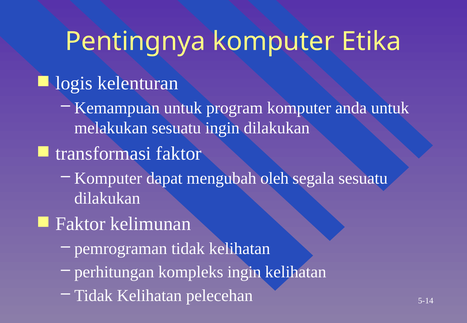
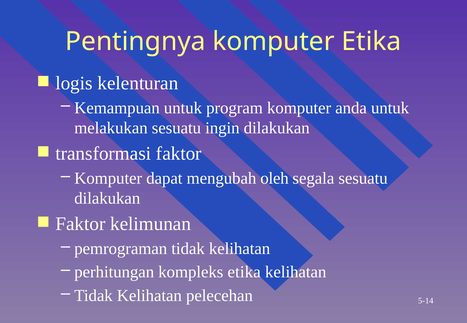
kompleks ingin: ingin -> etika
